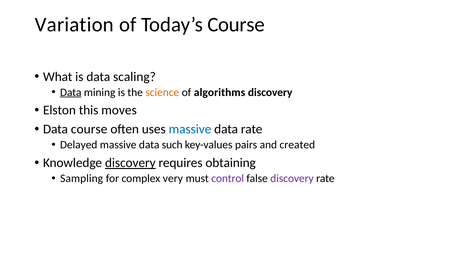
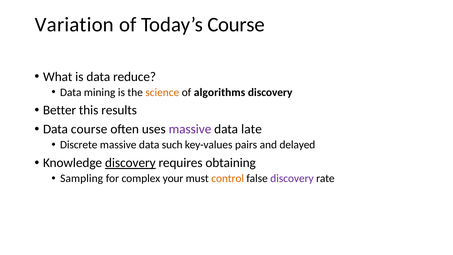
scaling: scaling -> reduce
Data at (71, 92) underline: present -> none
Elston: Elston -> Better
moves: moves -> results
massive at (190, 129) colour: blue -> purple
data rate: rate -> late
Delayed: Delayed -> Discrete
created: created -> delayed
very: very -> your
control colour: purple -> orange
